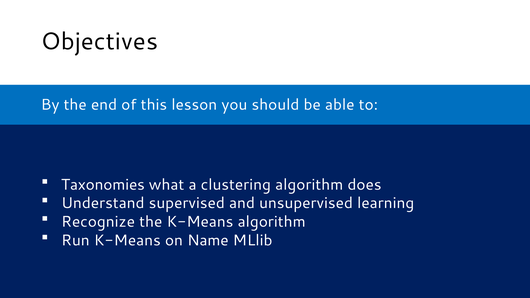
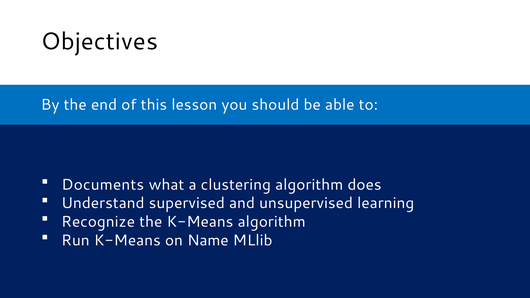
Taxonomies: Taxonomies -> Documents
